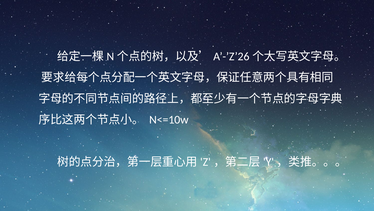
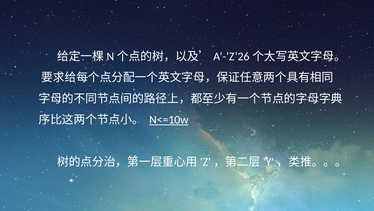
N<=10w underline: none -> present
